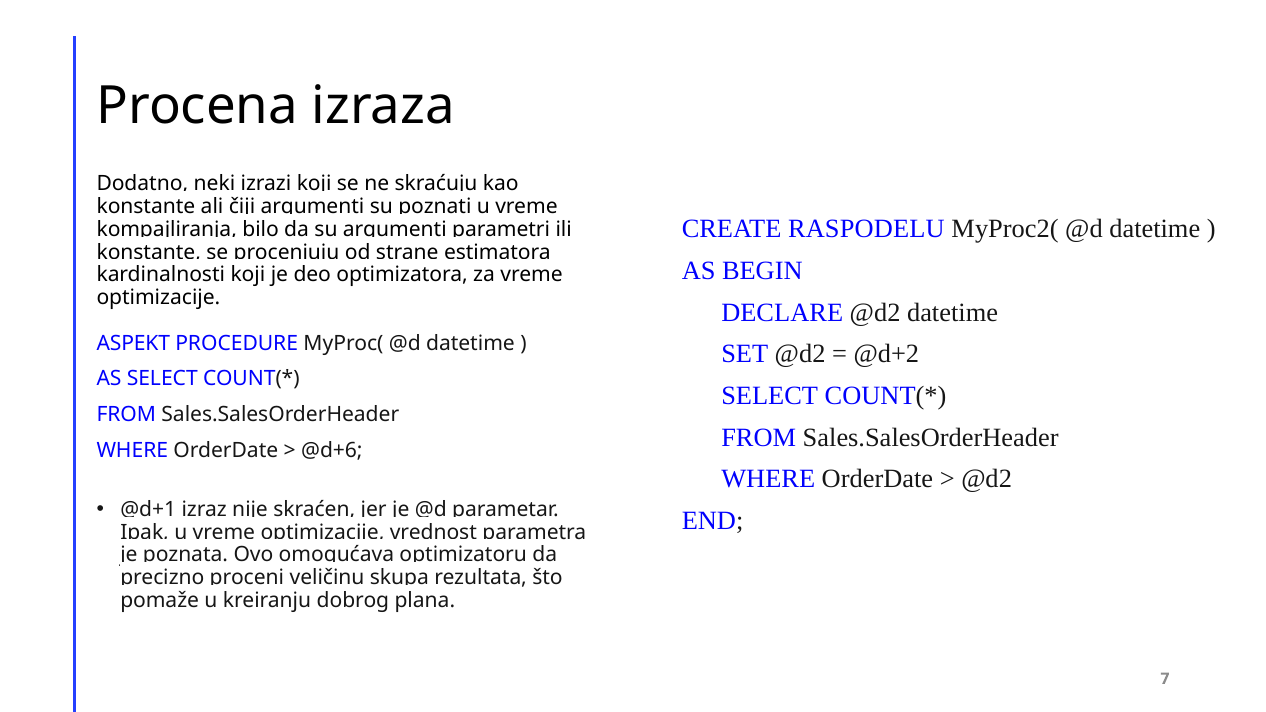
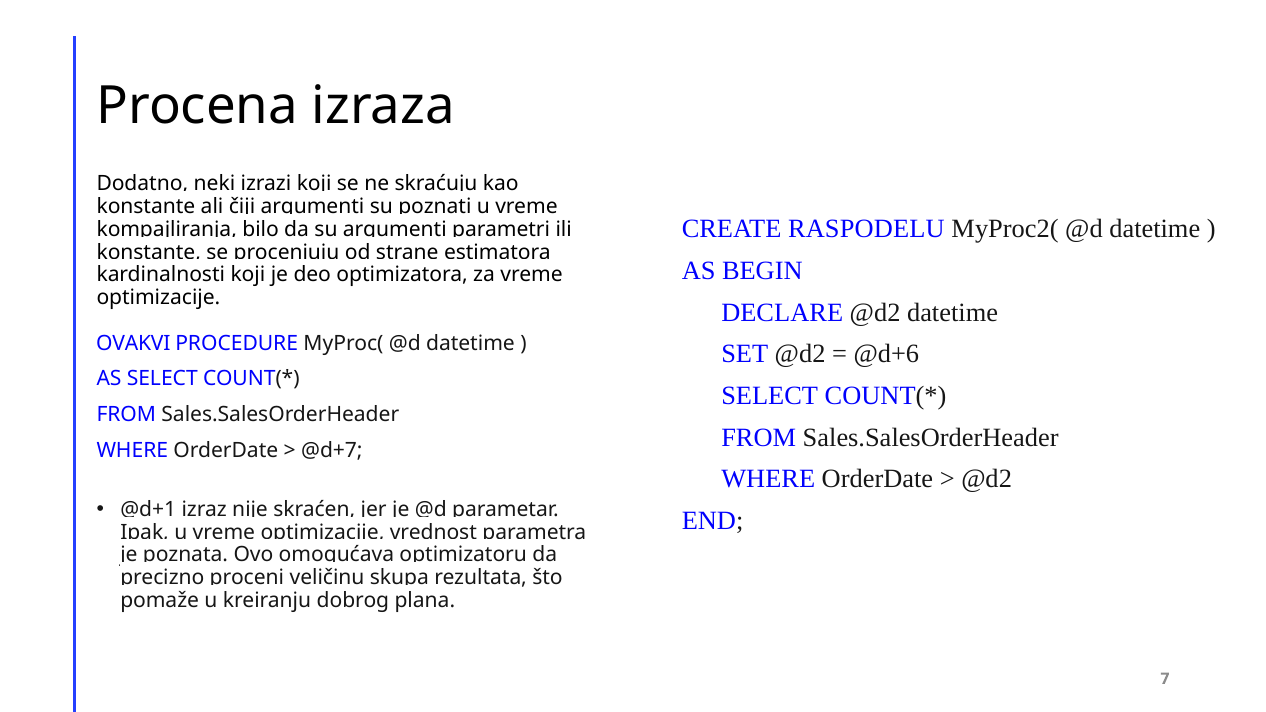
ASPEKT: ASPEKT -> OVAKVI
@d+2: @d+2 -> @d+6
@d+6: @d+6 -> @d+7
